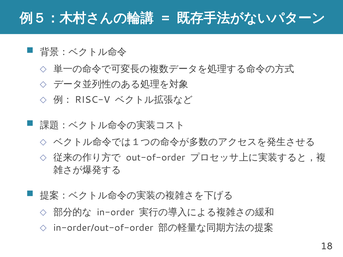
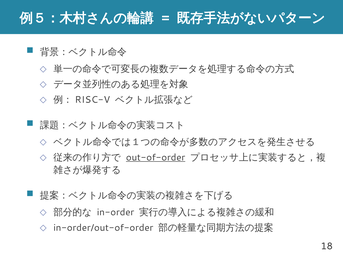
out-of-order underline: none -> present
